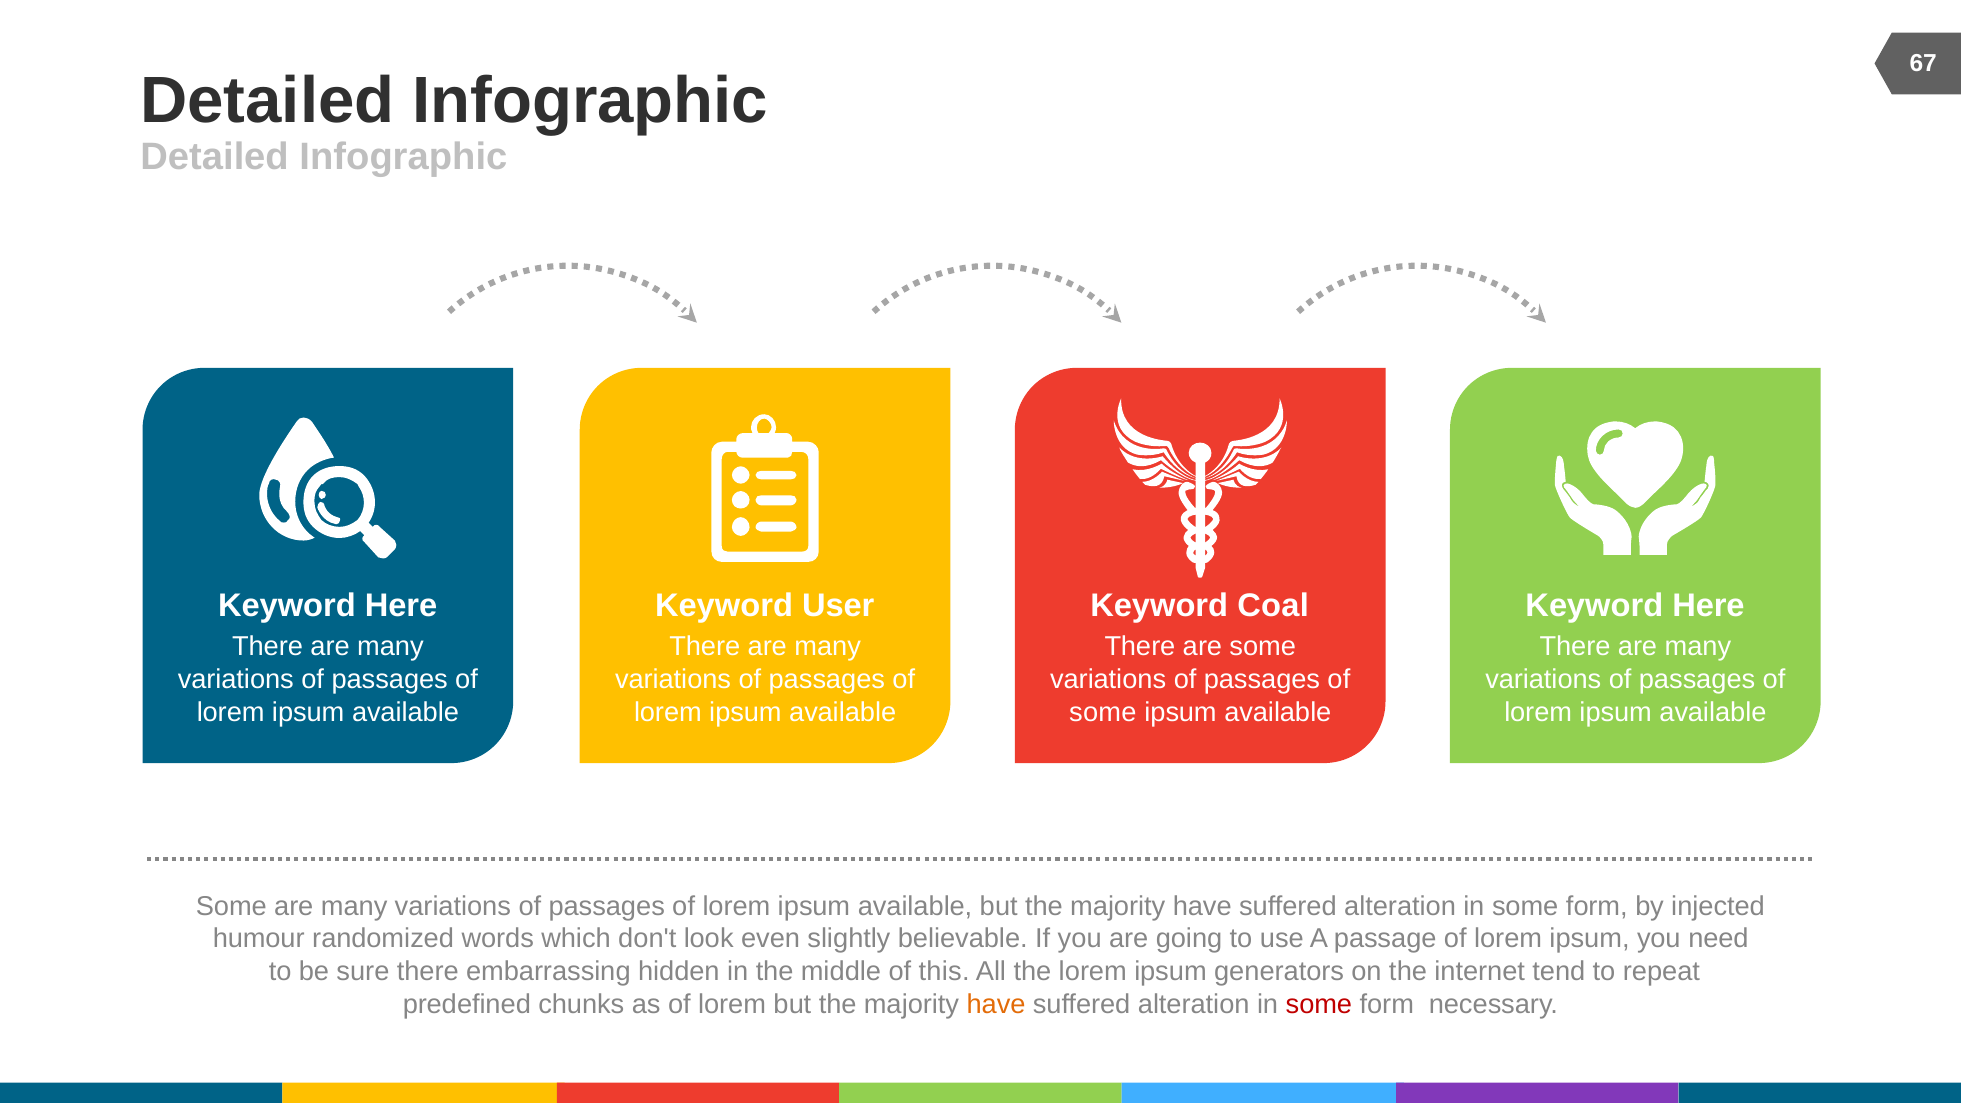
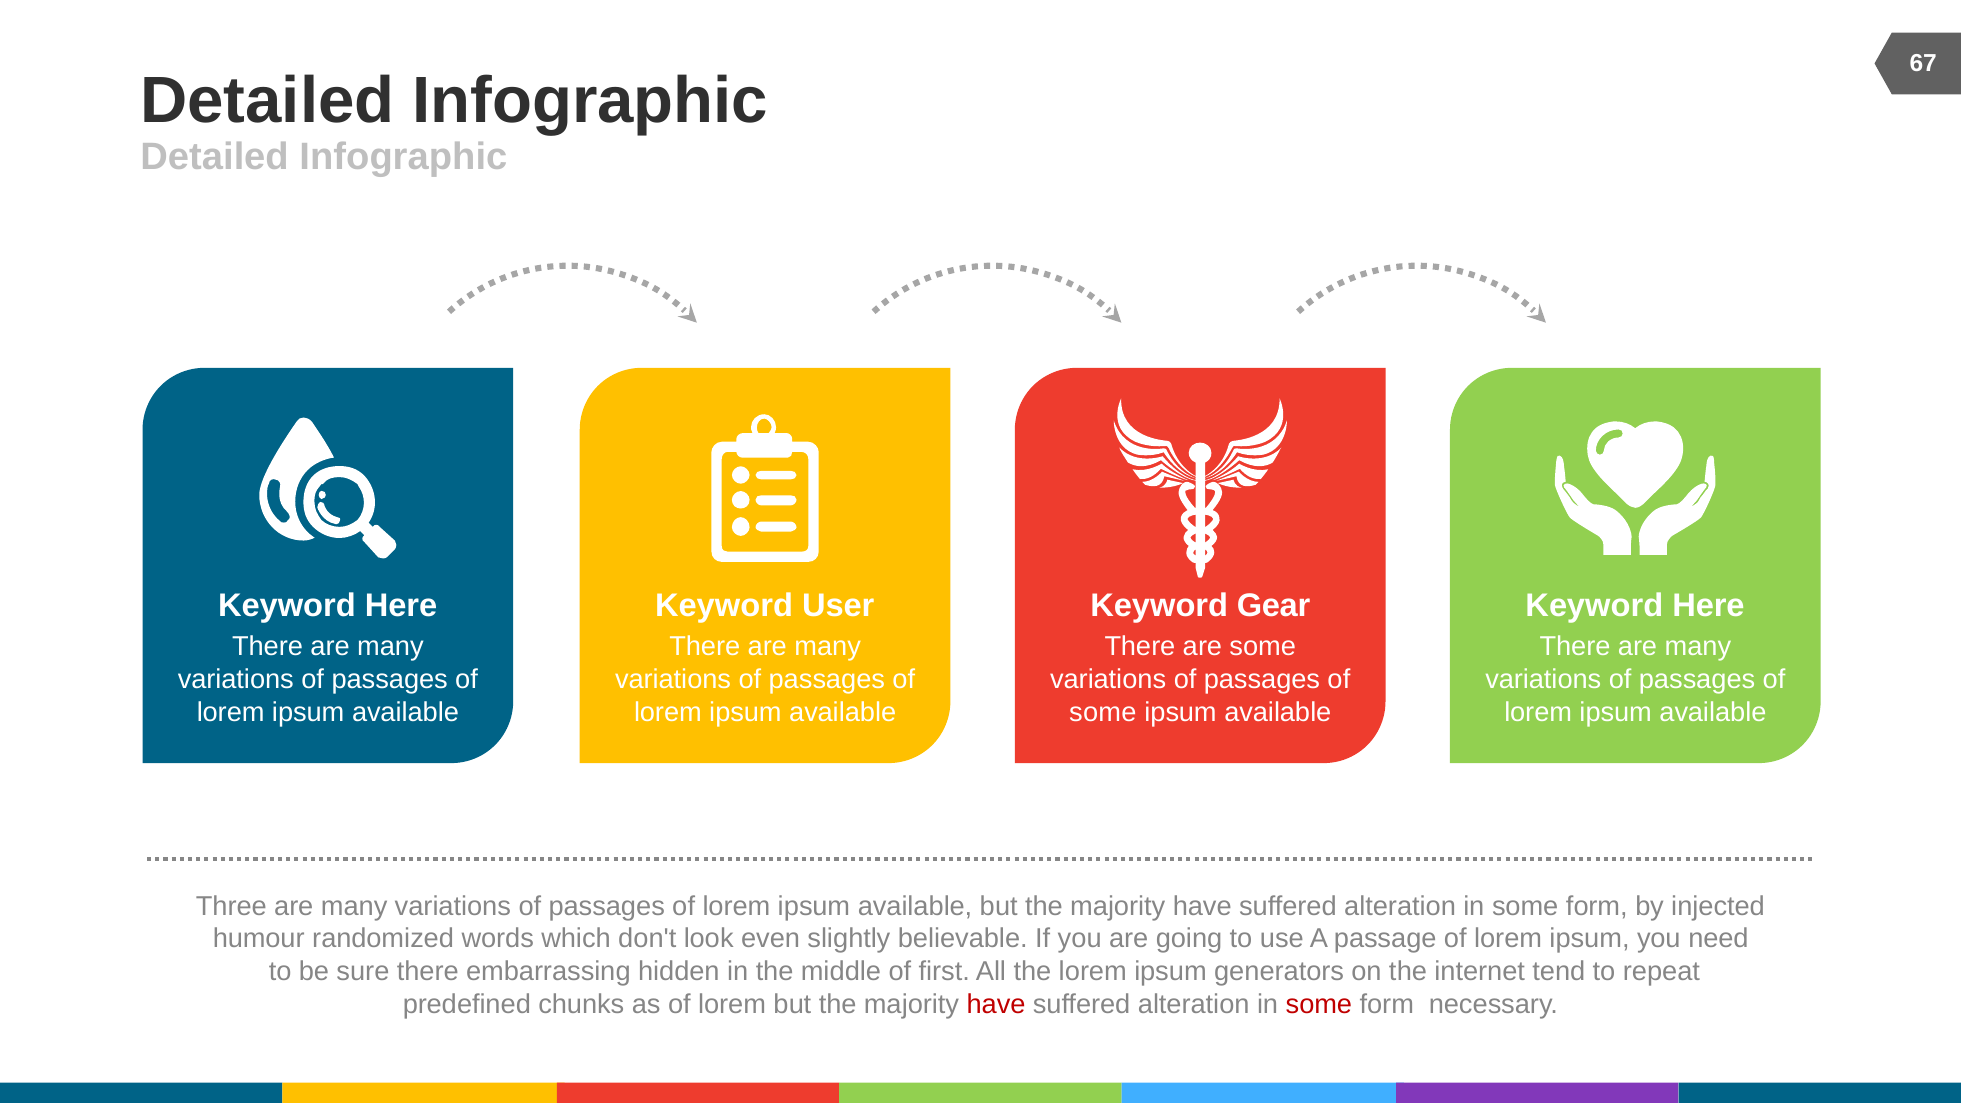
Coal: Coal -> Gear
Some at (231, 906): Some -> Three
this: this -> first
have at (996, 1004) colour: orange -> red
